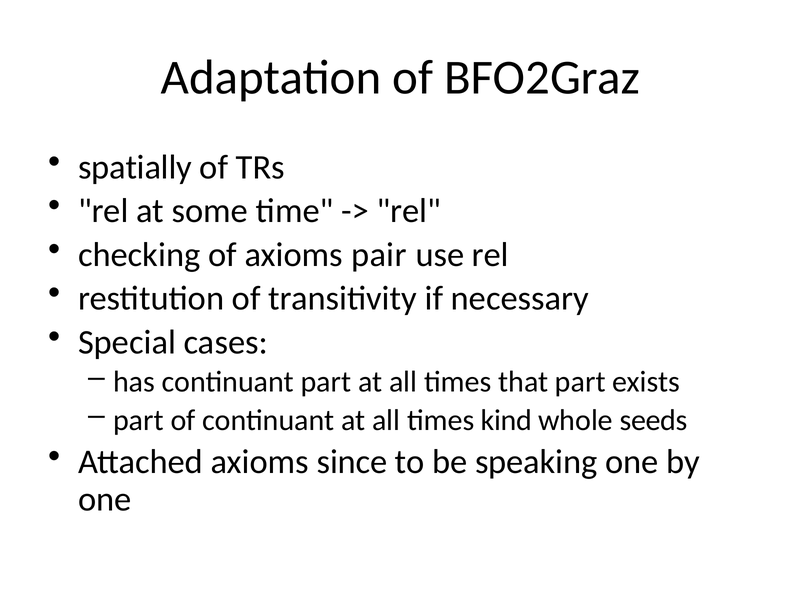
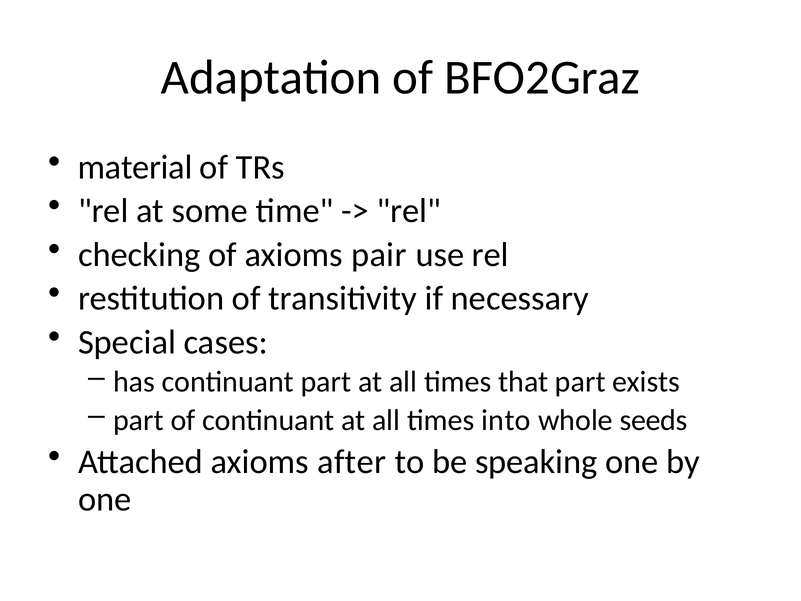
spatially: spatially -> material
kind: kind -> into
since: since -> after
